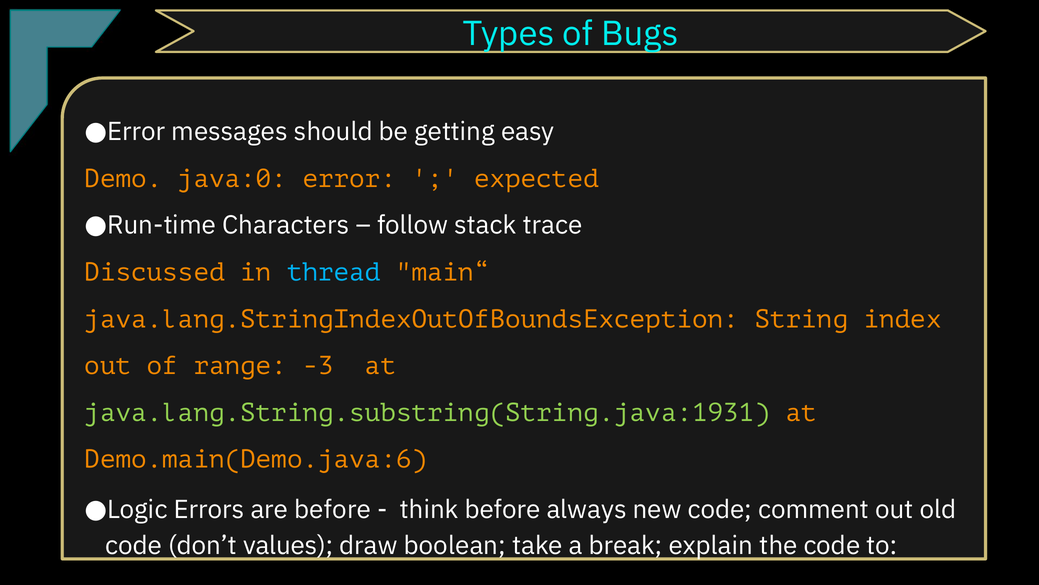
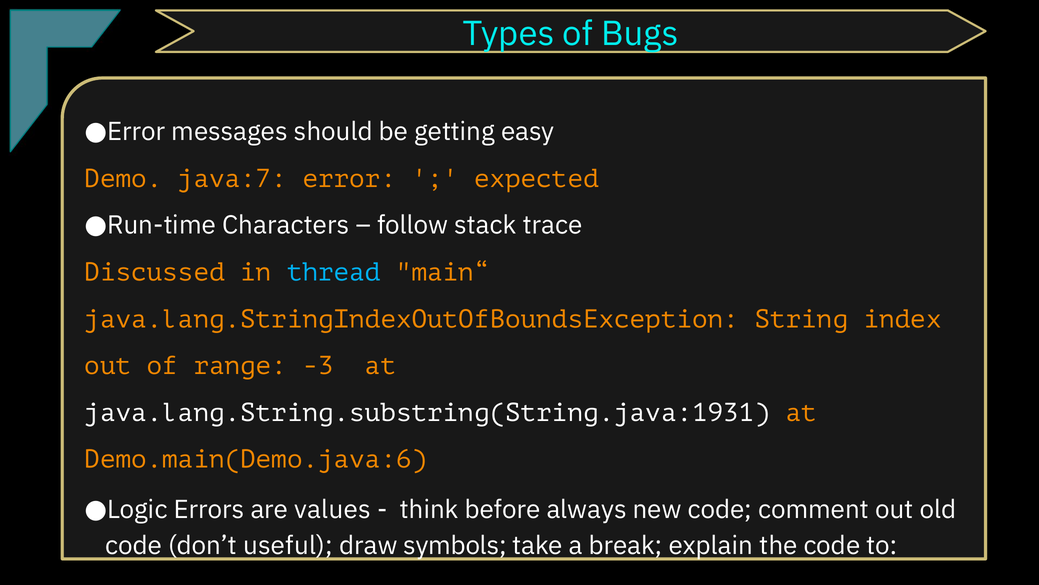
java:0: java:0 -> java:7
java.lang.String.substring(String.java:1931 colour: light green -> white
are before: before -> values
values: values -> useful
boolean: boolean -> symbols
